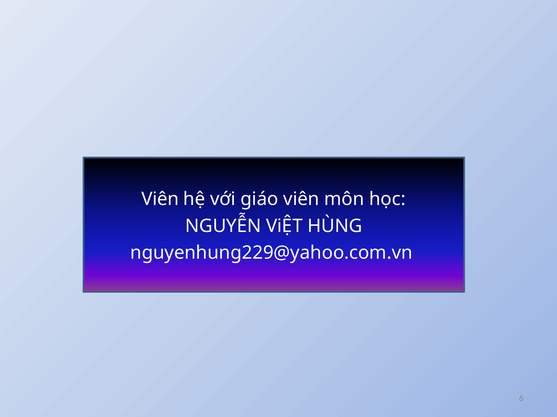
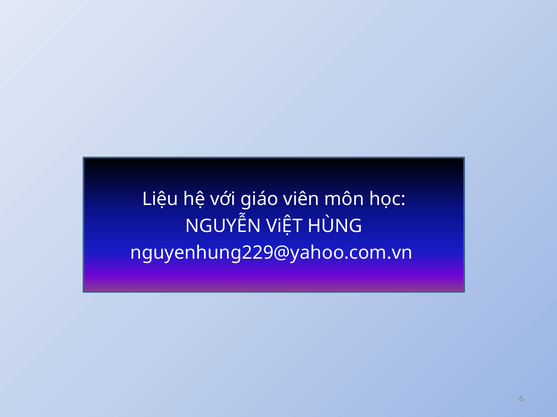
Viên at (160, 199): Viên -> Liệu
